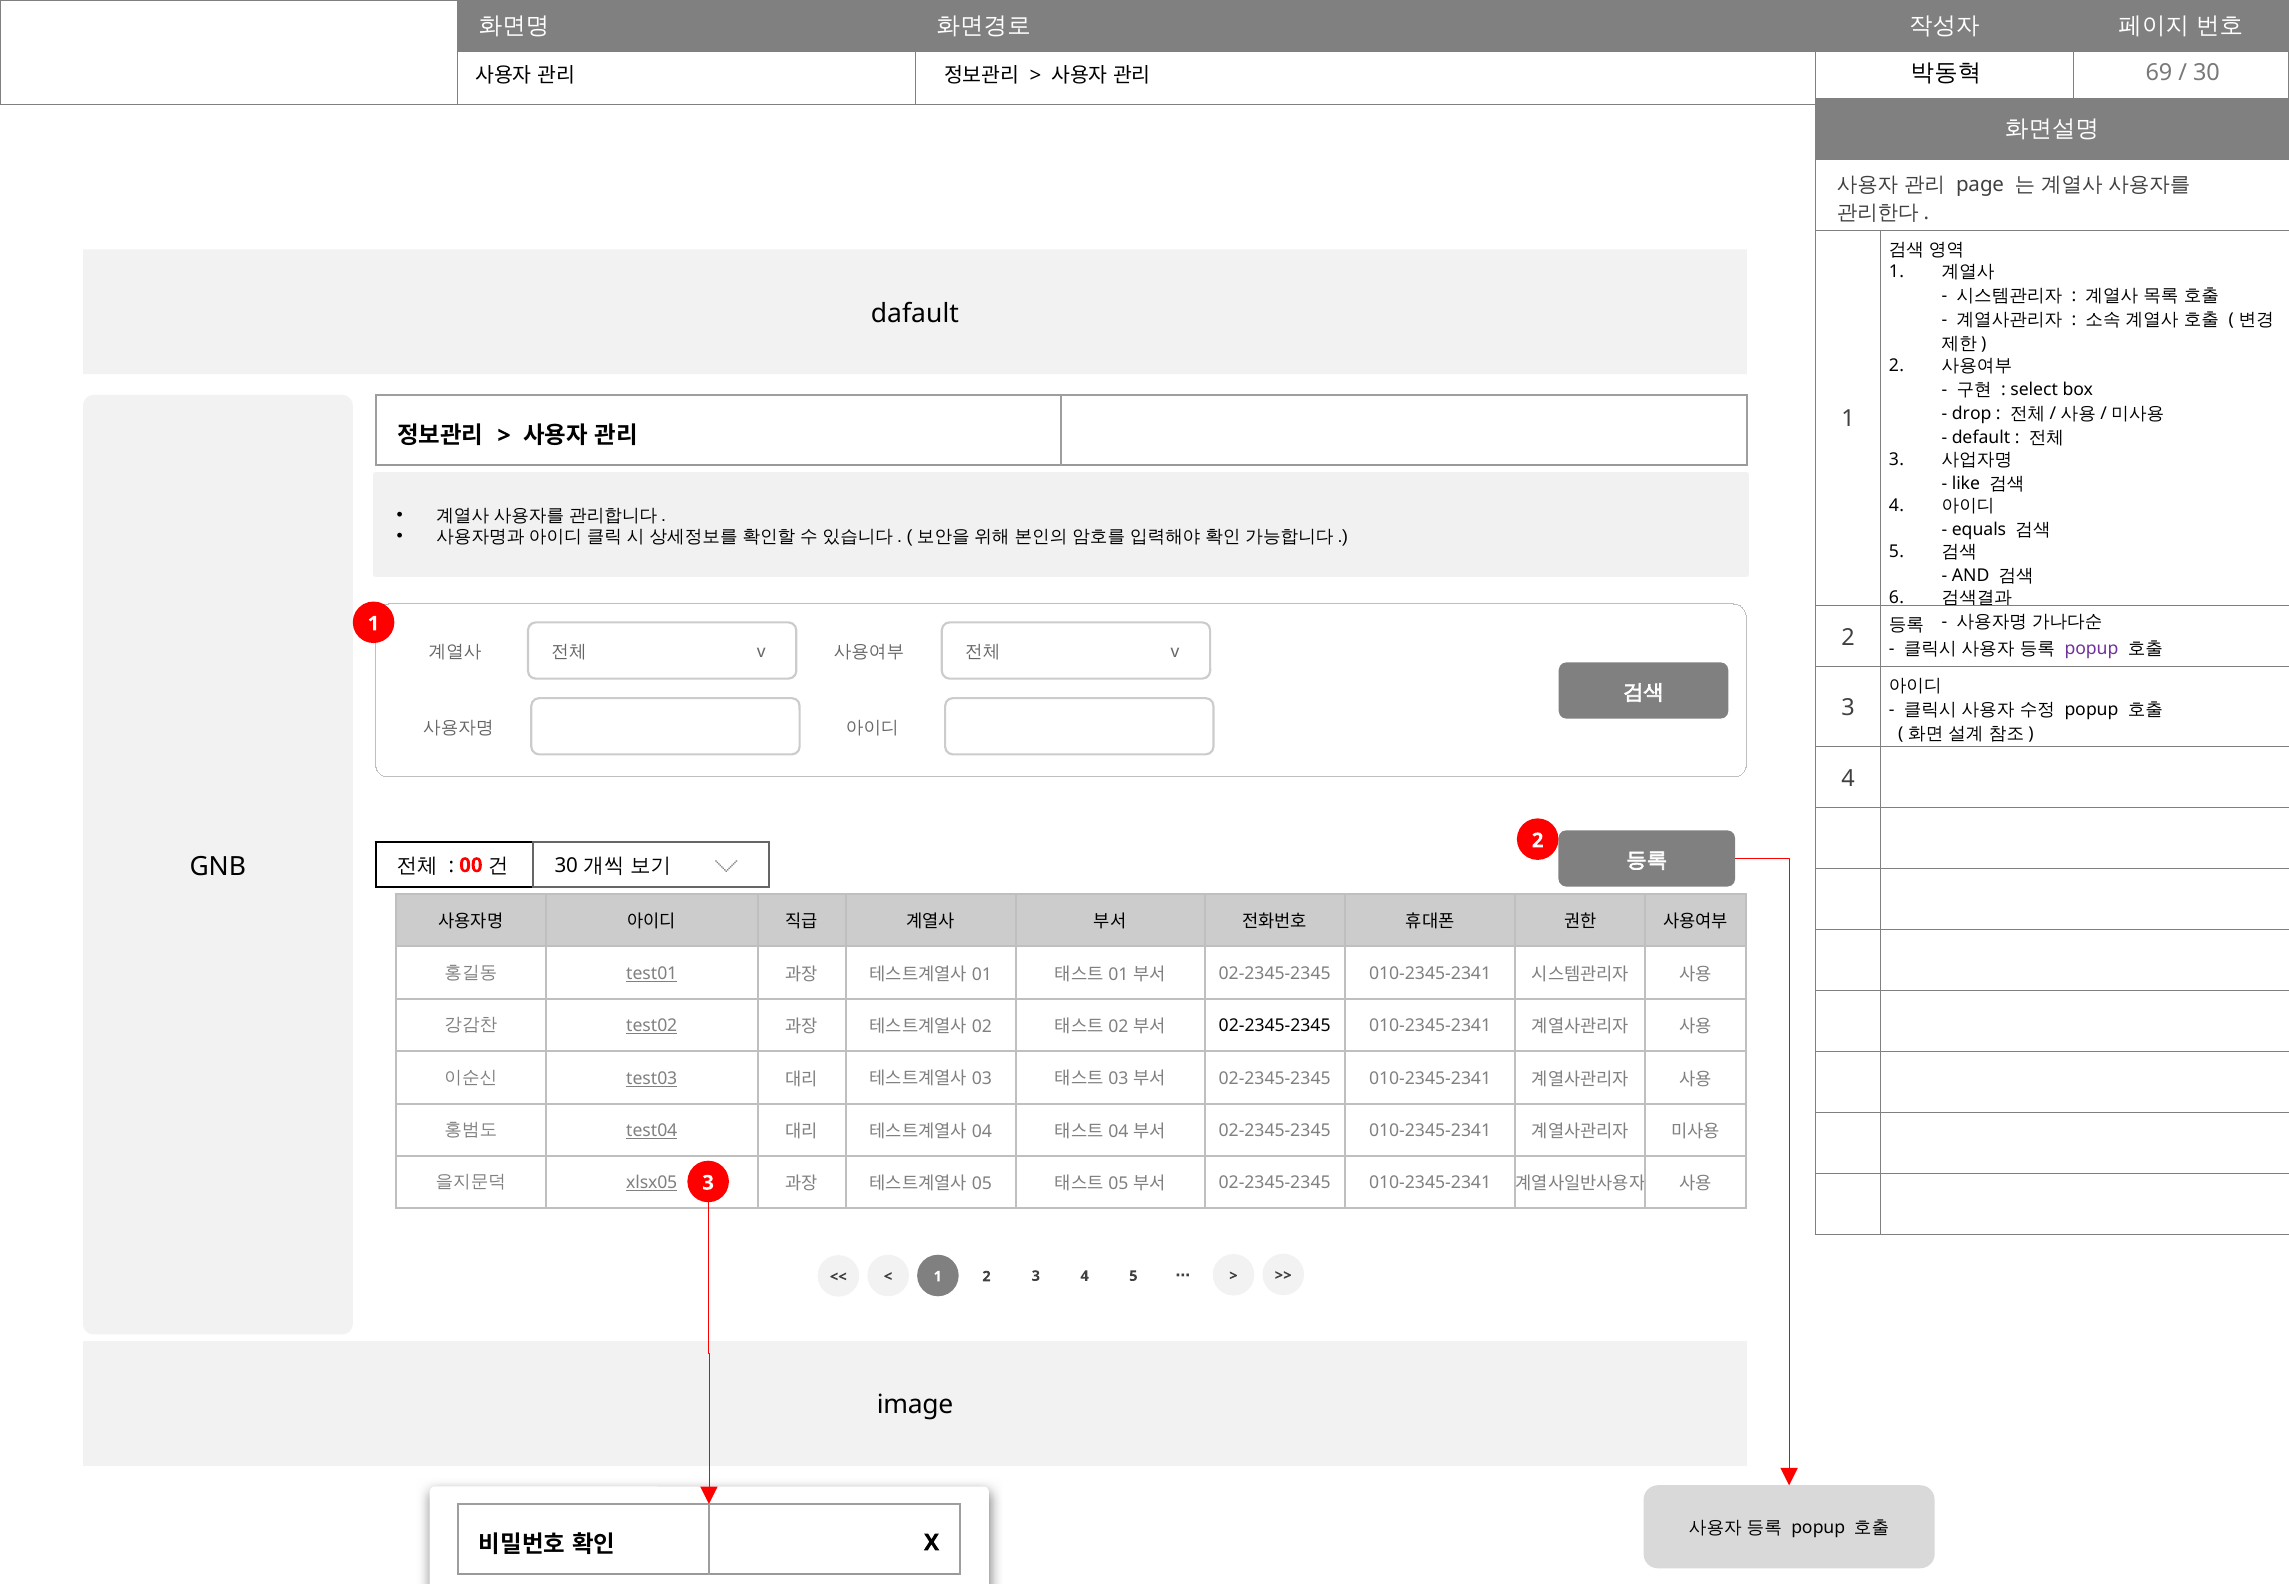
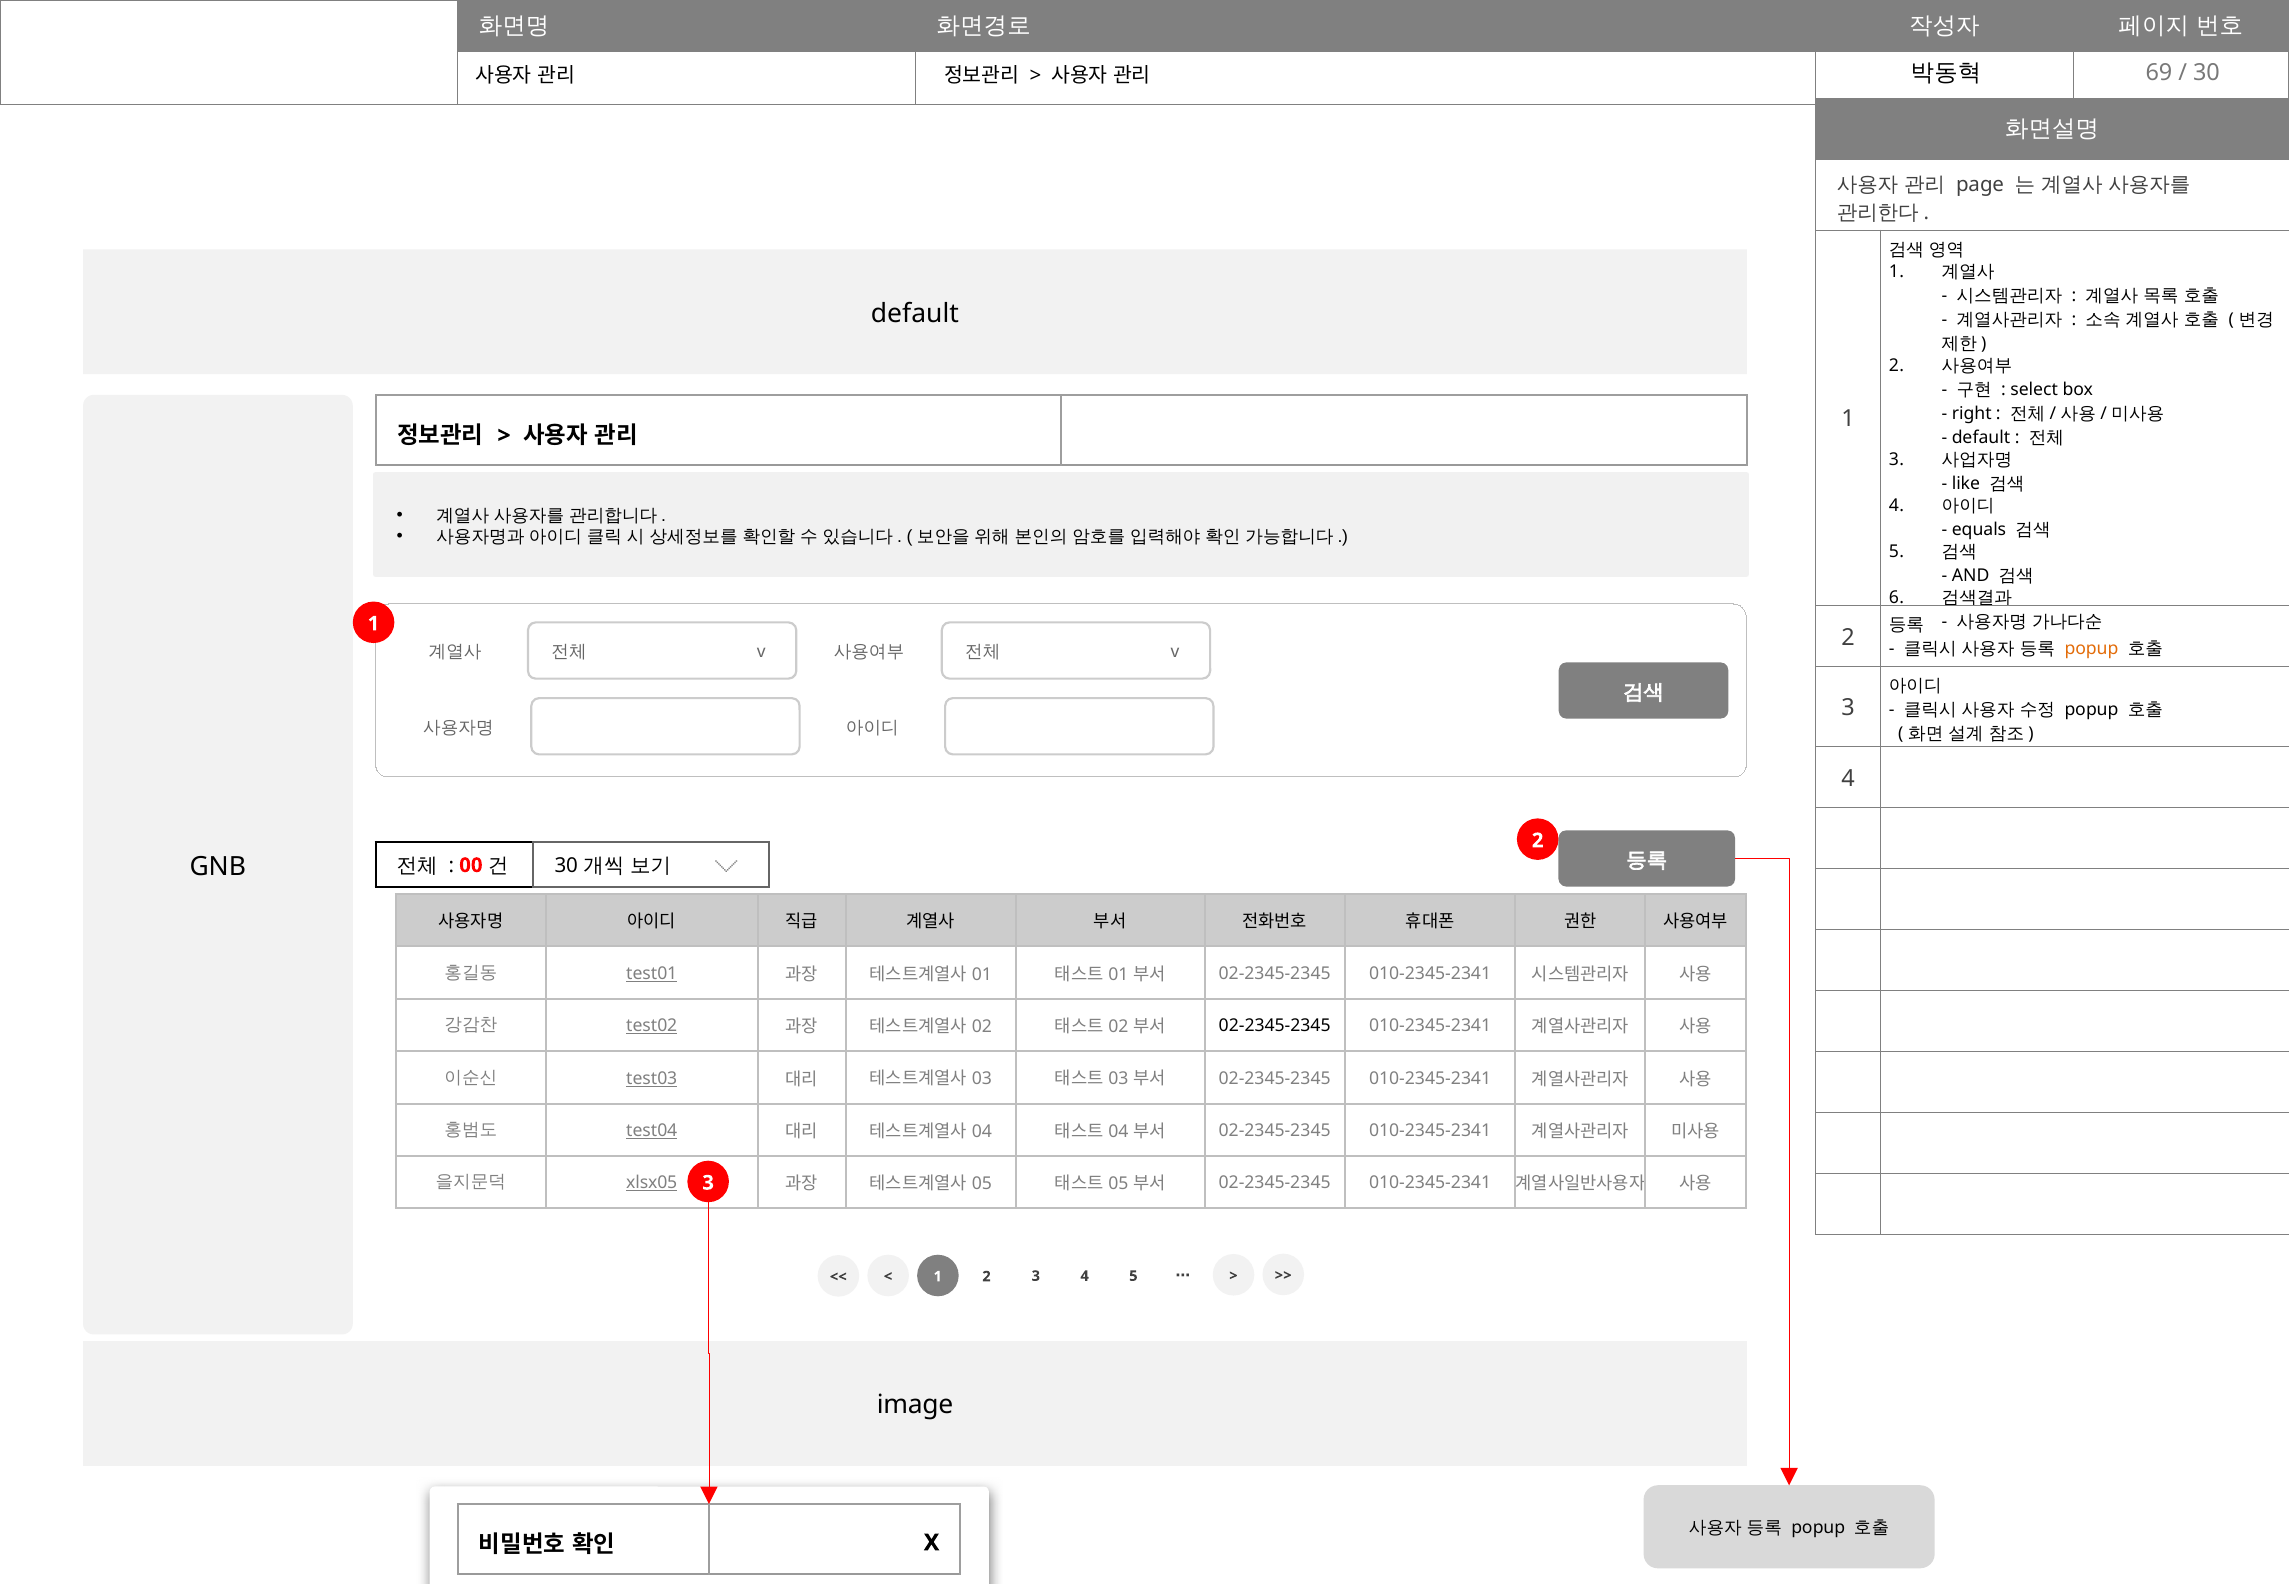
dafault at (915, 314): dafault -> default
drop: drop -> right
popup at (2091, 649) colour: purple -> orange
